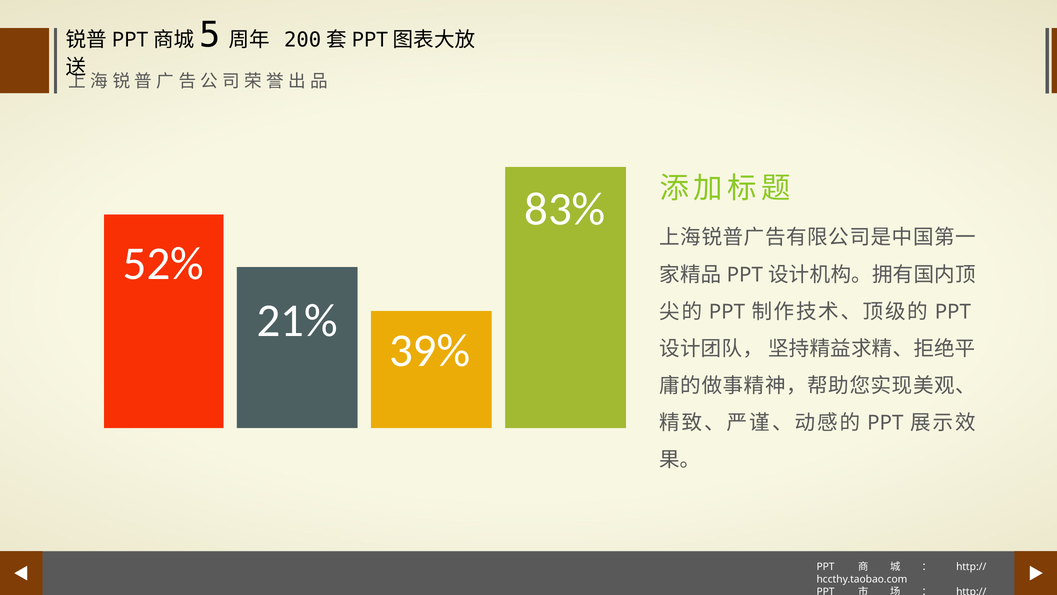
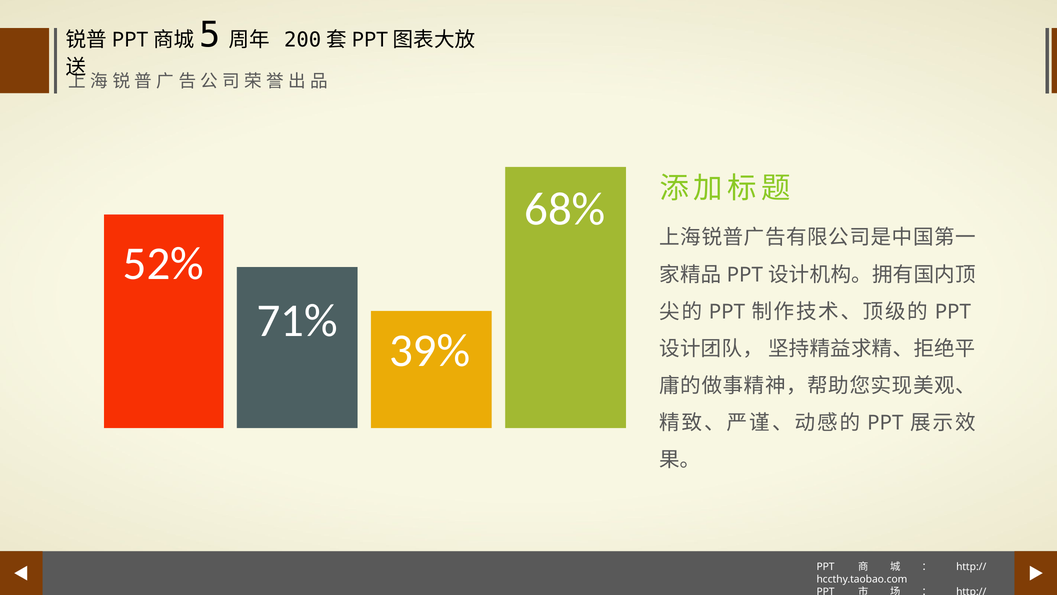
83%: 83% -> 68%
21%: 21% -> 71%
